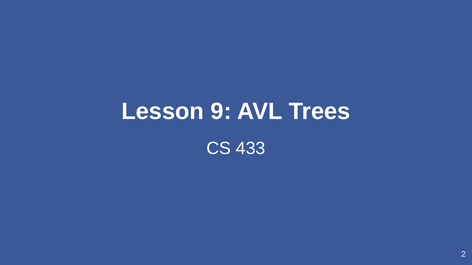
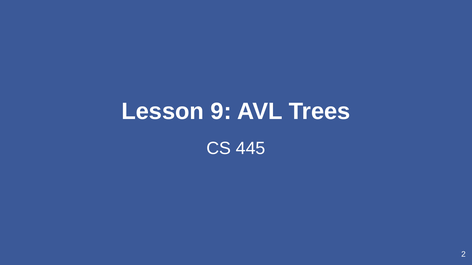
433: 433 -> 445
